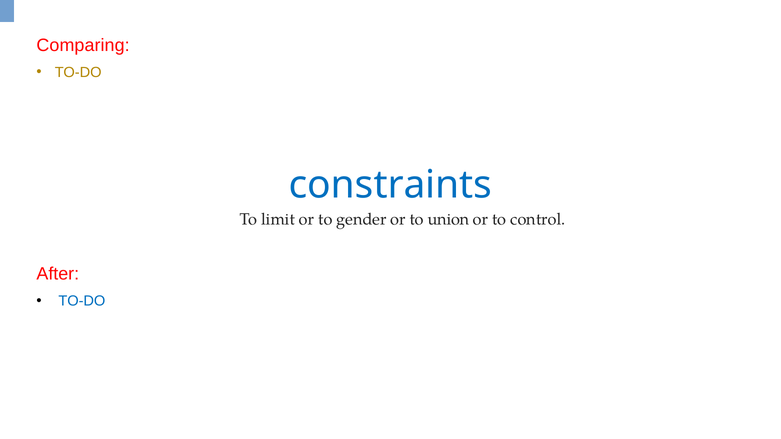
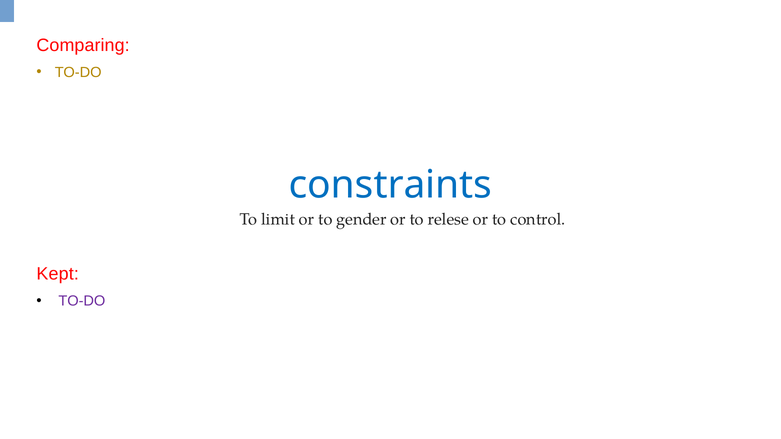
union: union -> relese
After: After -> Kept
TO-DO at (82, 301) colour: blue -> purple
